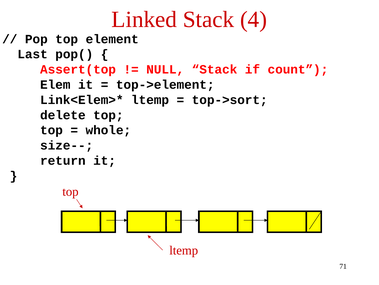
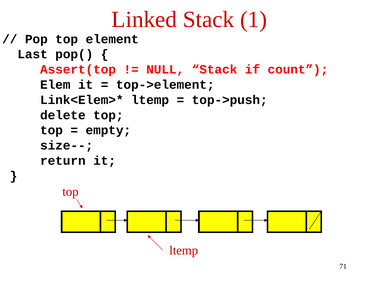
4: 4 -> 1
top->sort: top->sort -> top->push
whole: whole -> empty
